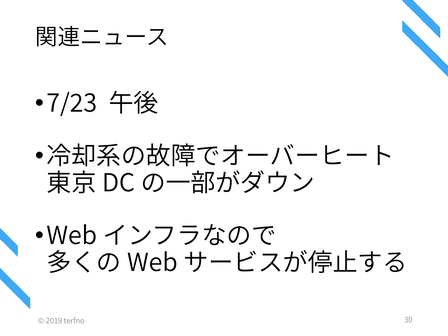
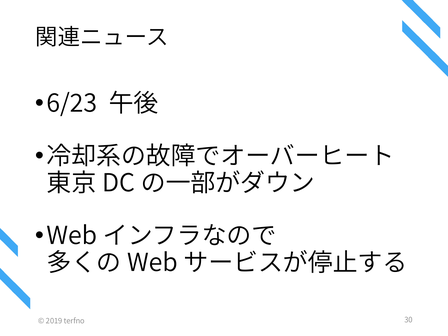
7/23: 7/23 -> 6/23
